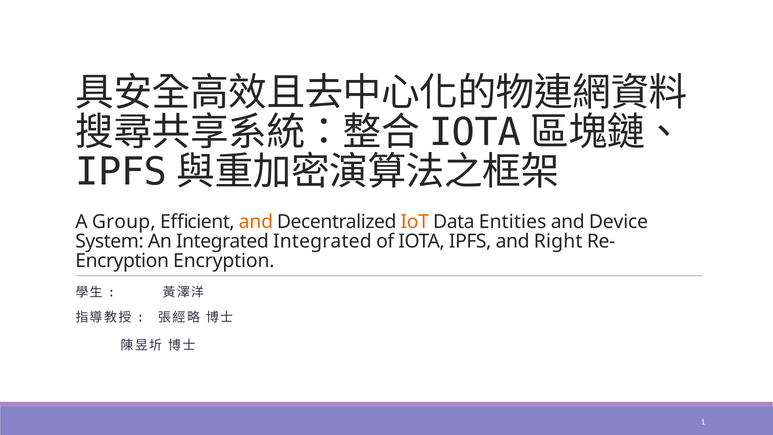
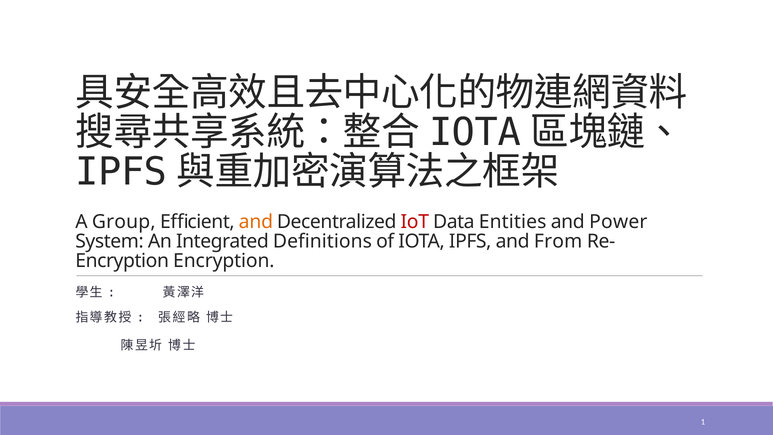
IoT colour: orange -> red
Device: Device -> Power
Integrated Integrated: Integrated -> Definitions
Right: Right -> From
